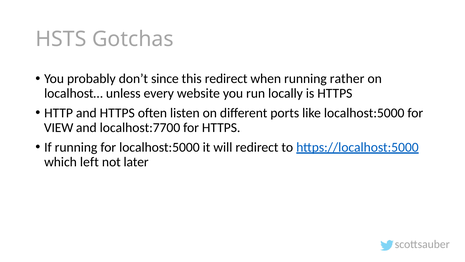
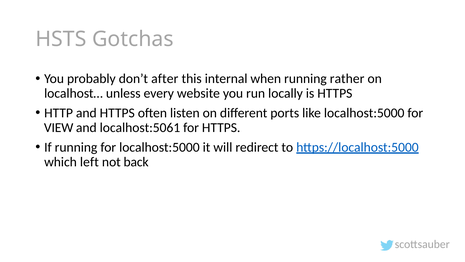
since: since -> after
this redirect: redirect -> internal
localhost:7700: localhost:7700 -> localhost:5061
later: later -> back
